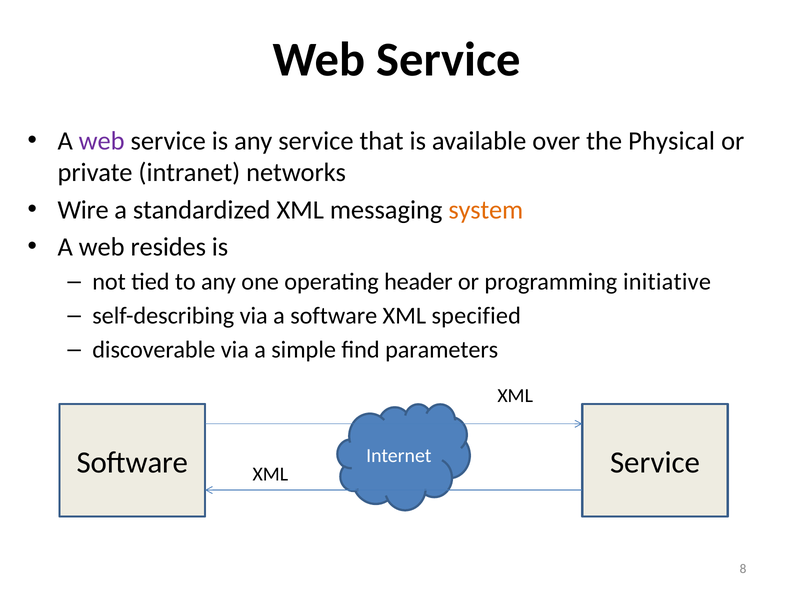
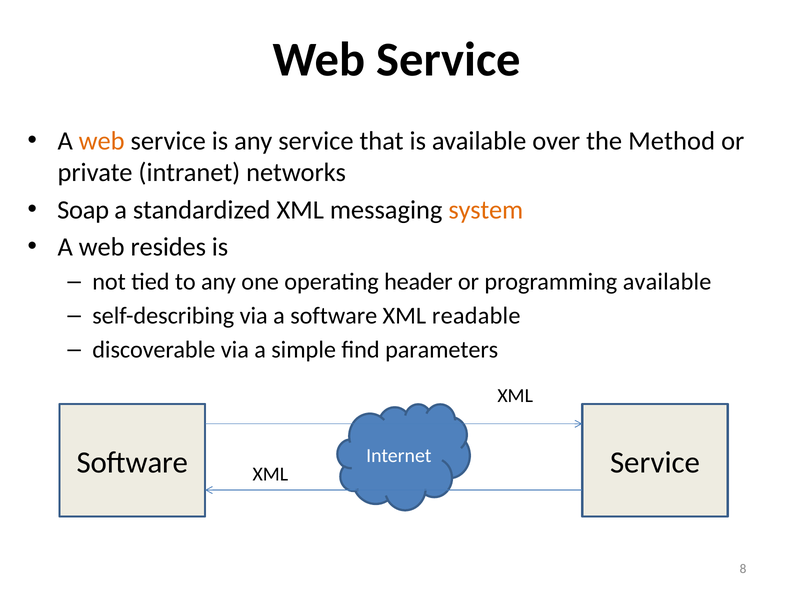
web at (102, 141) colour: purple -> orange
Physical: Physical -> Method
Wire: Wire -> Soap
programming initiative: initiative -> available
specified: specified -> readable
